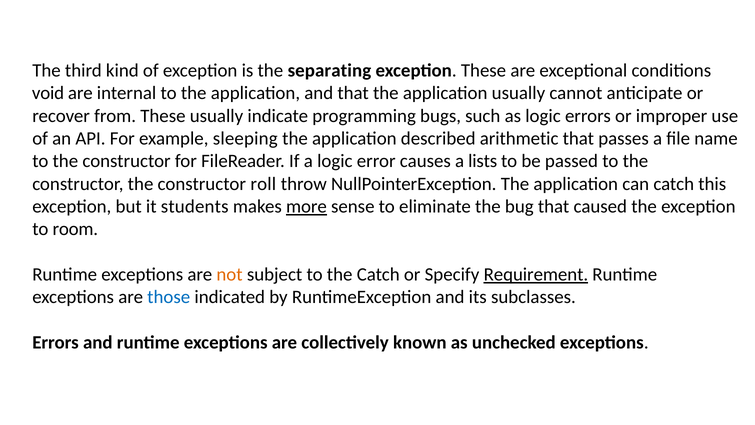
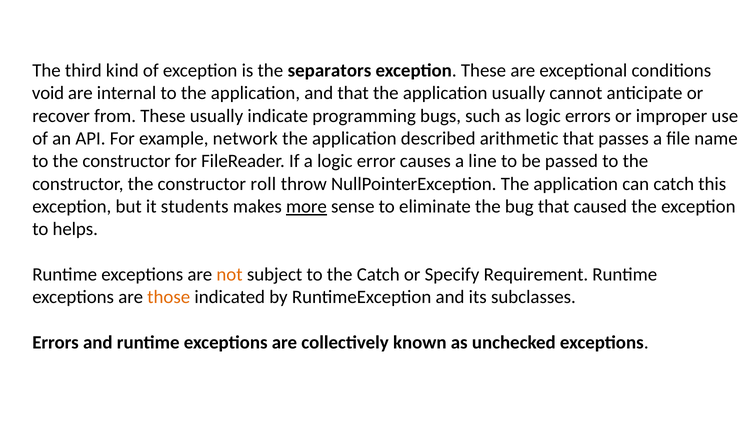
separating: separating -> separators
sleeping: sleeping -> network
lists: lists -> line
room: room -> helps
Requirement underline: present -> none
those colour: blue -> orange
